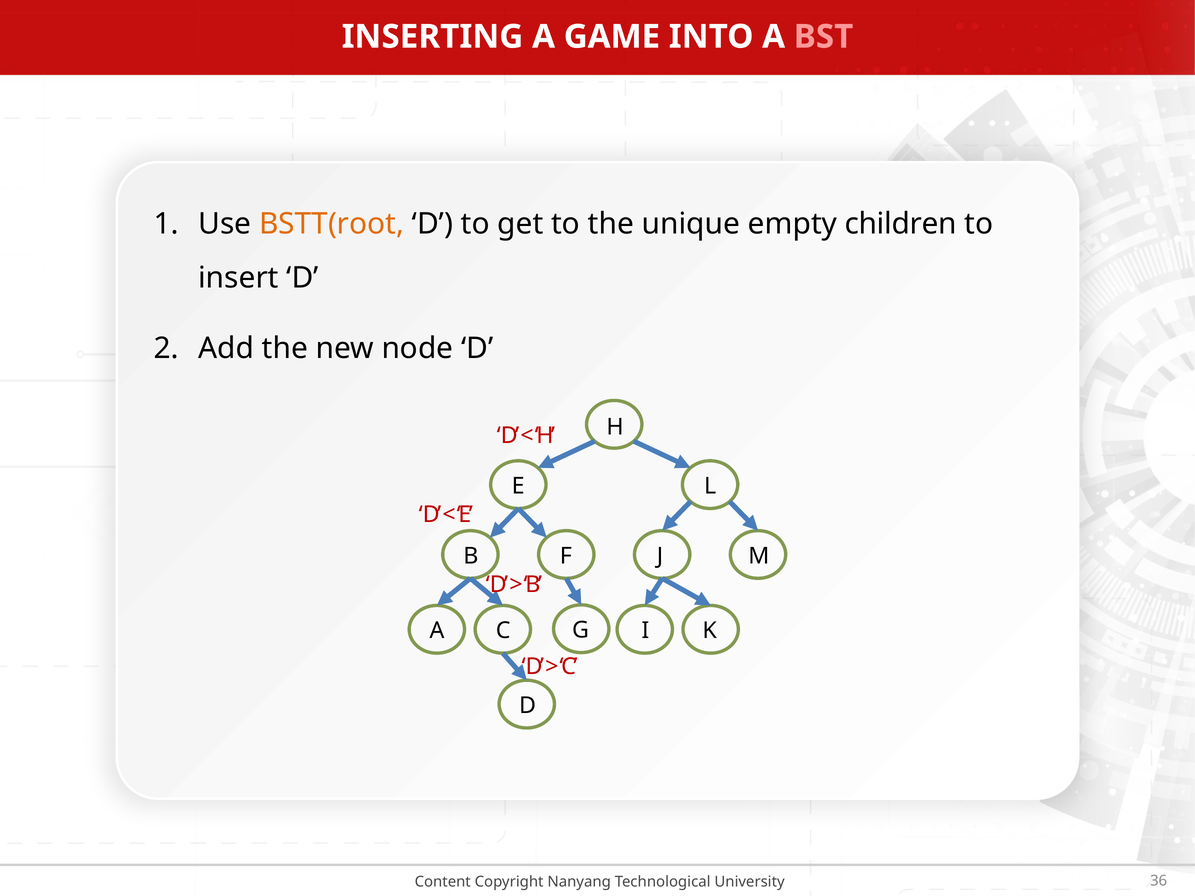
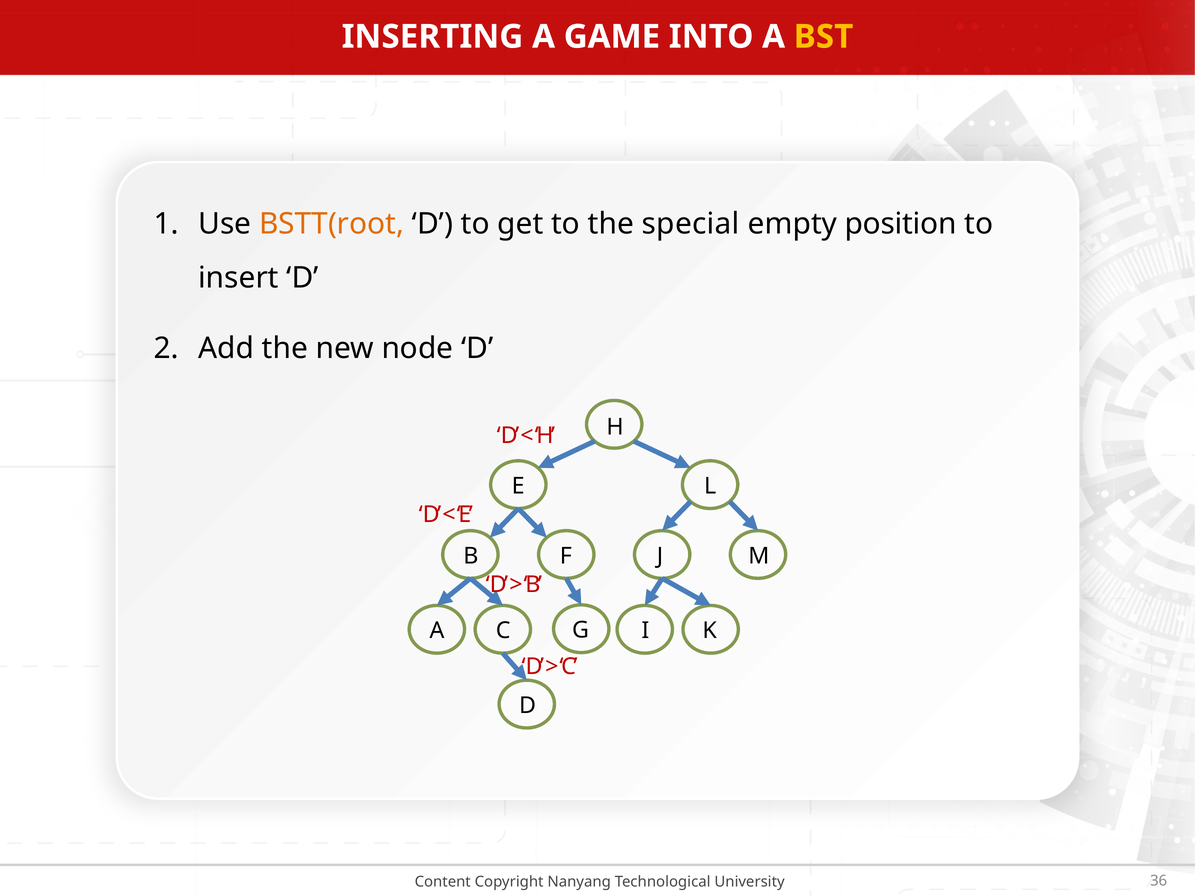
BST colour: pink -> yellow
unique: unique -> special
children: children -> position
